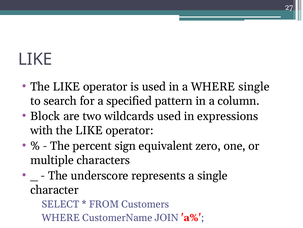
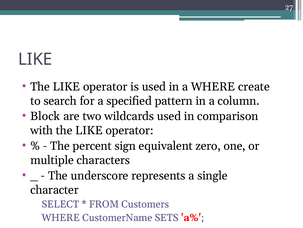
WHERE single: single -> create
expressions: expressions -> comparison
JOIN: JOIN -> SETS
